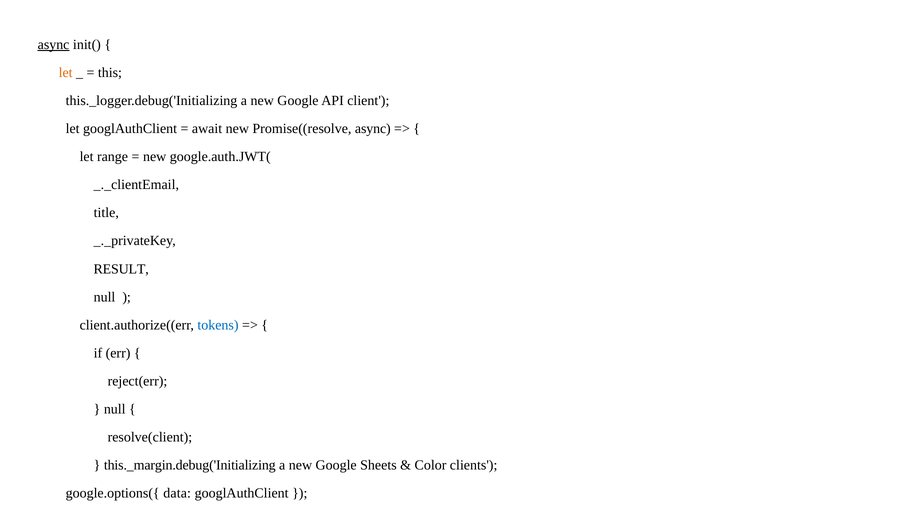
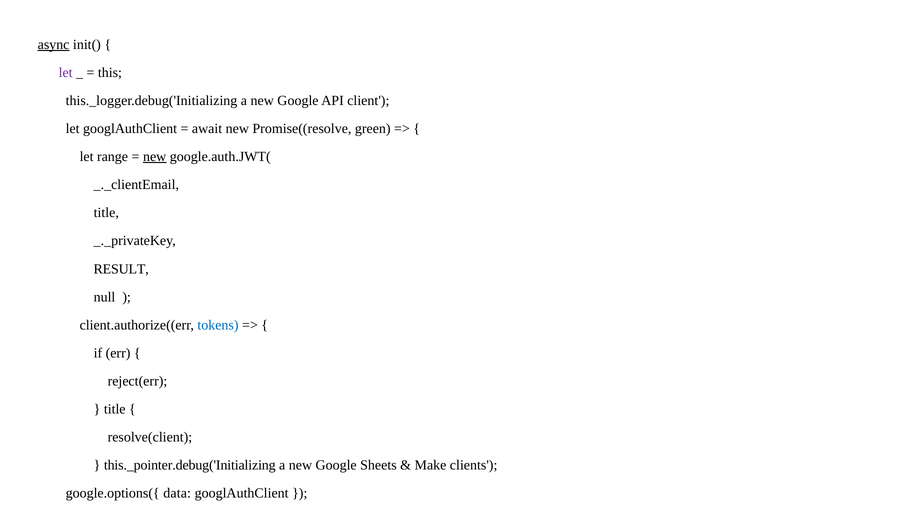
let at (66, 72) colour: orange -> purple
Promise((resolve async: async -> green
new at (155, 157) underline: none -> present
null at (115, 409): null -> title
this._margin.debug('Initializing: this._margin.debug('Initializing -> this._pointer.debug('Initializing
Color: Color -> Make
